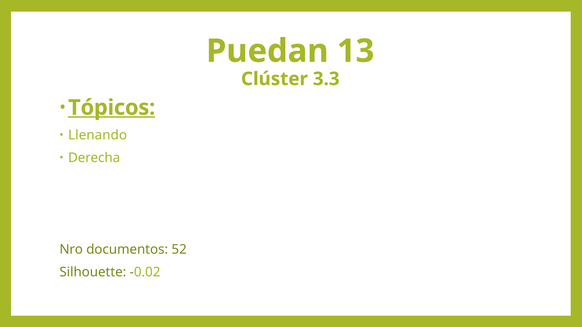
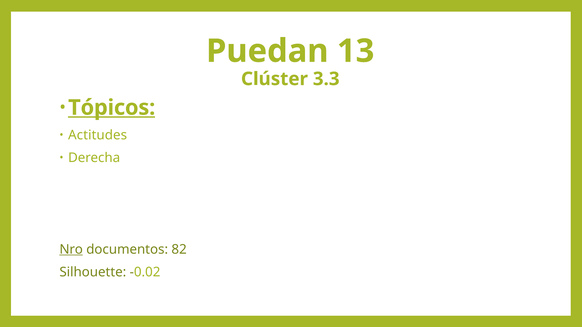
Llenando: Llenando -> Actitudes
Nro underline: none -> present
52: 52 -> 82
